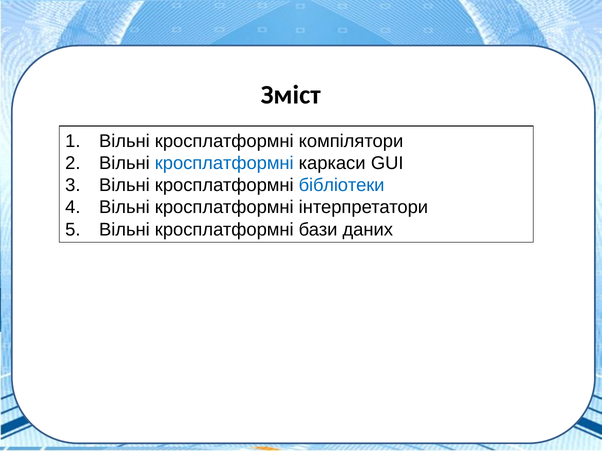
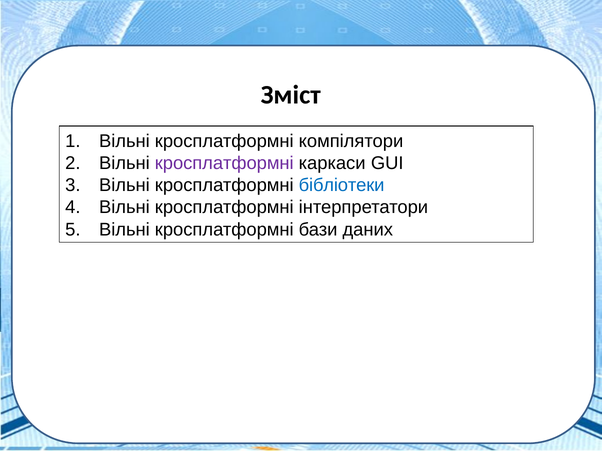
кросплатформні at (224, 164) colour: blue -> purple
